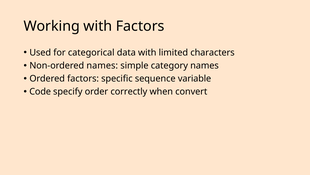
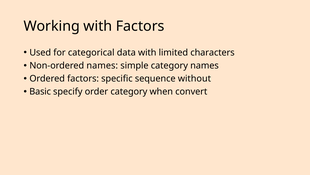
variable: variable -> without
Code: Code -> Basic
order correctly: correctly -> category
